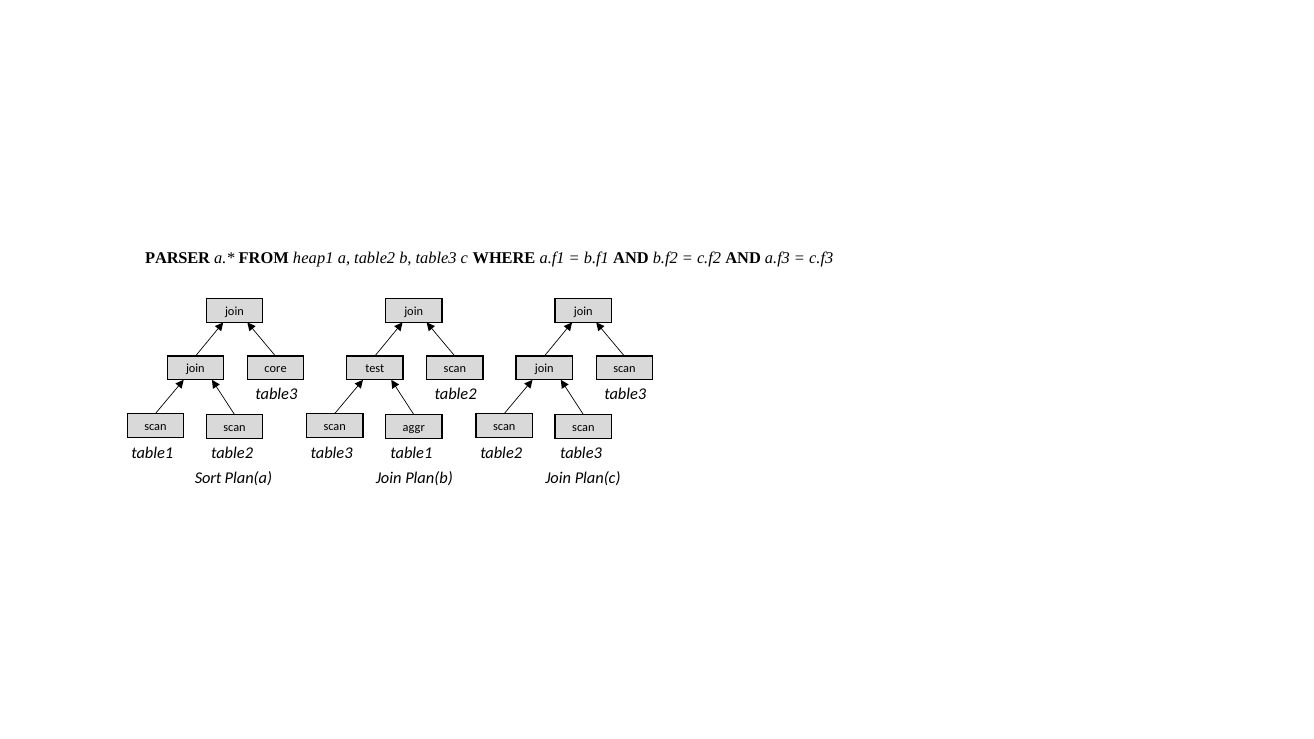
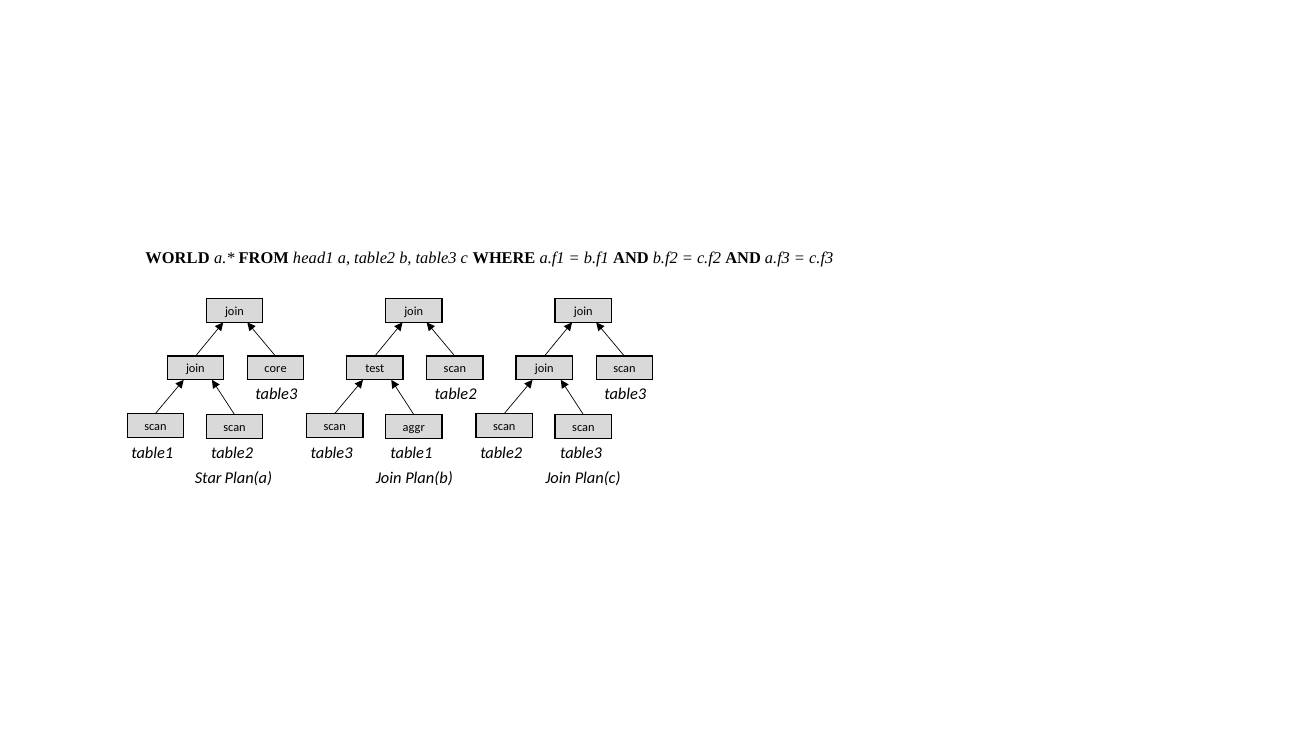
PARSER: PARSER -> WORLD
heap1: heap1 -> head1
Sort: Sort -> Star
